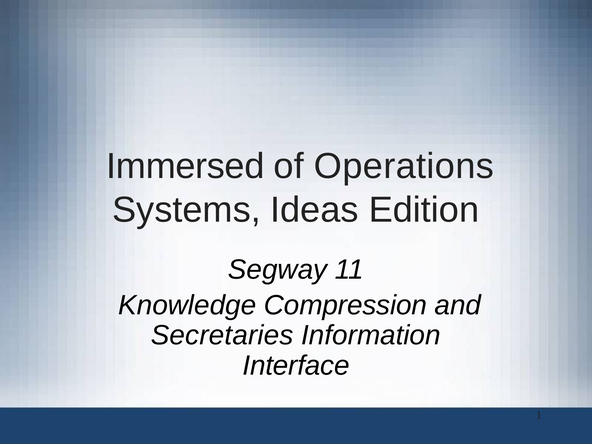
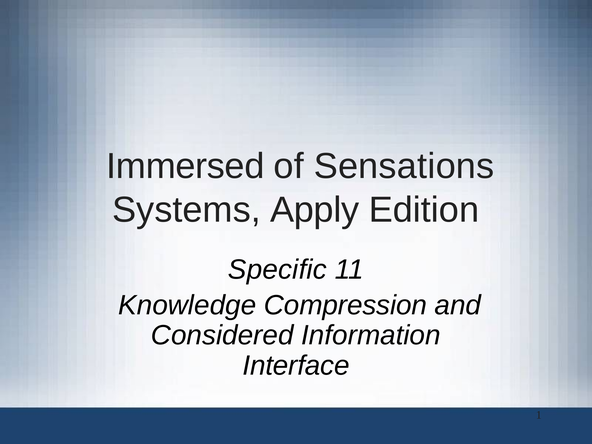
Operations: Operations -> Sensations
Ideas: Ideas -> Apply
Segway: Segway -> Specific
Secretaries: Secretaries -> Considered
